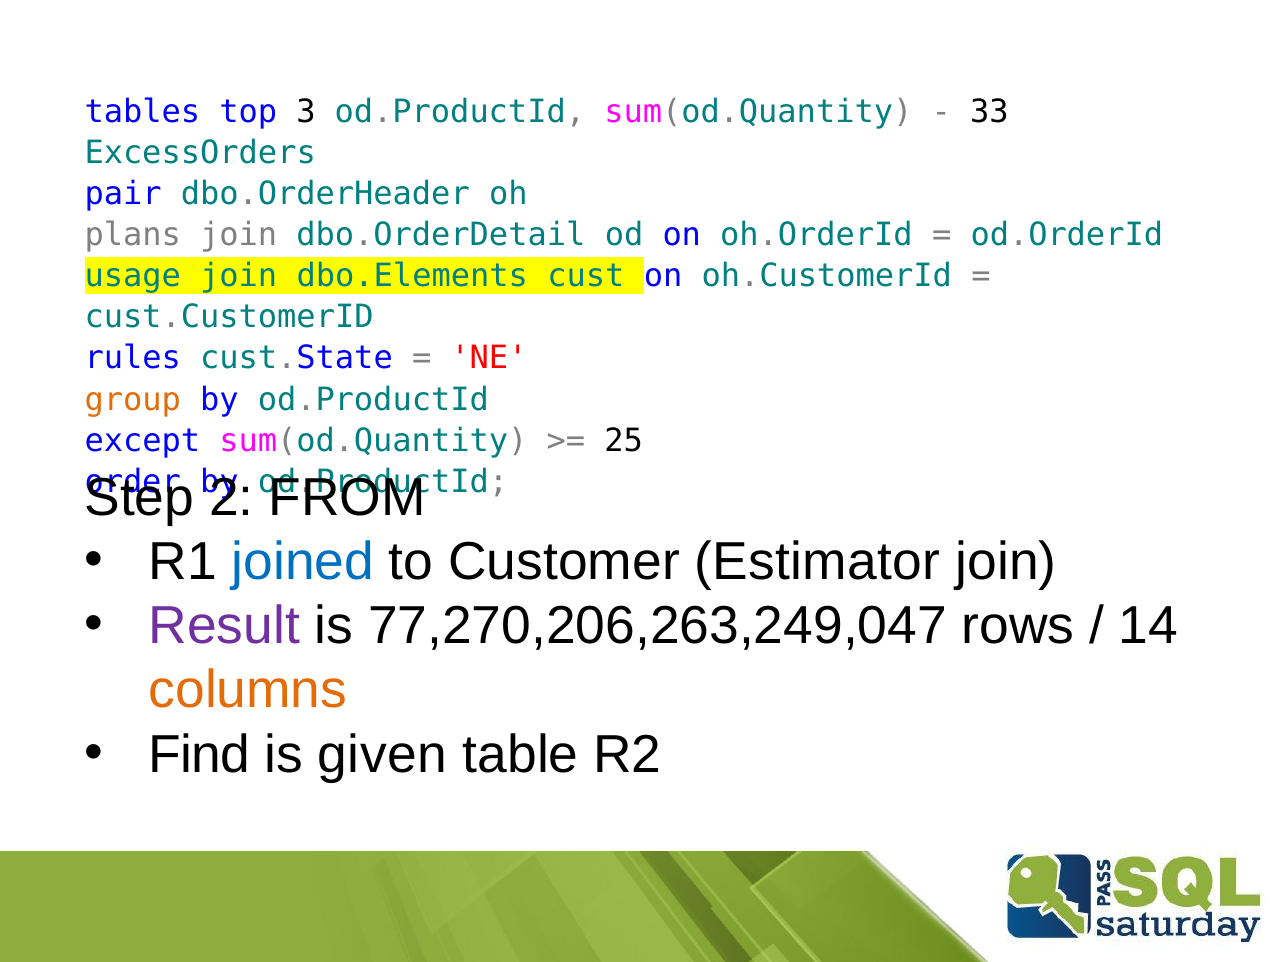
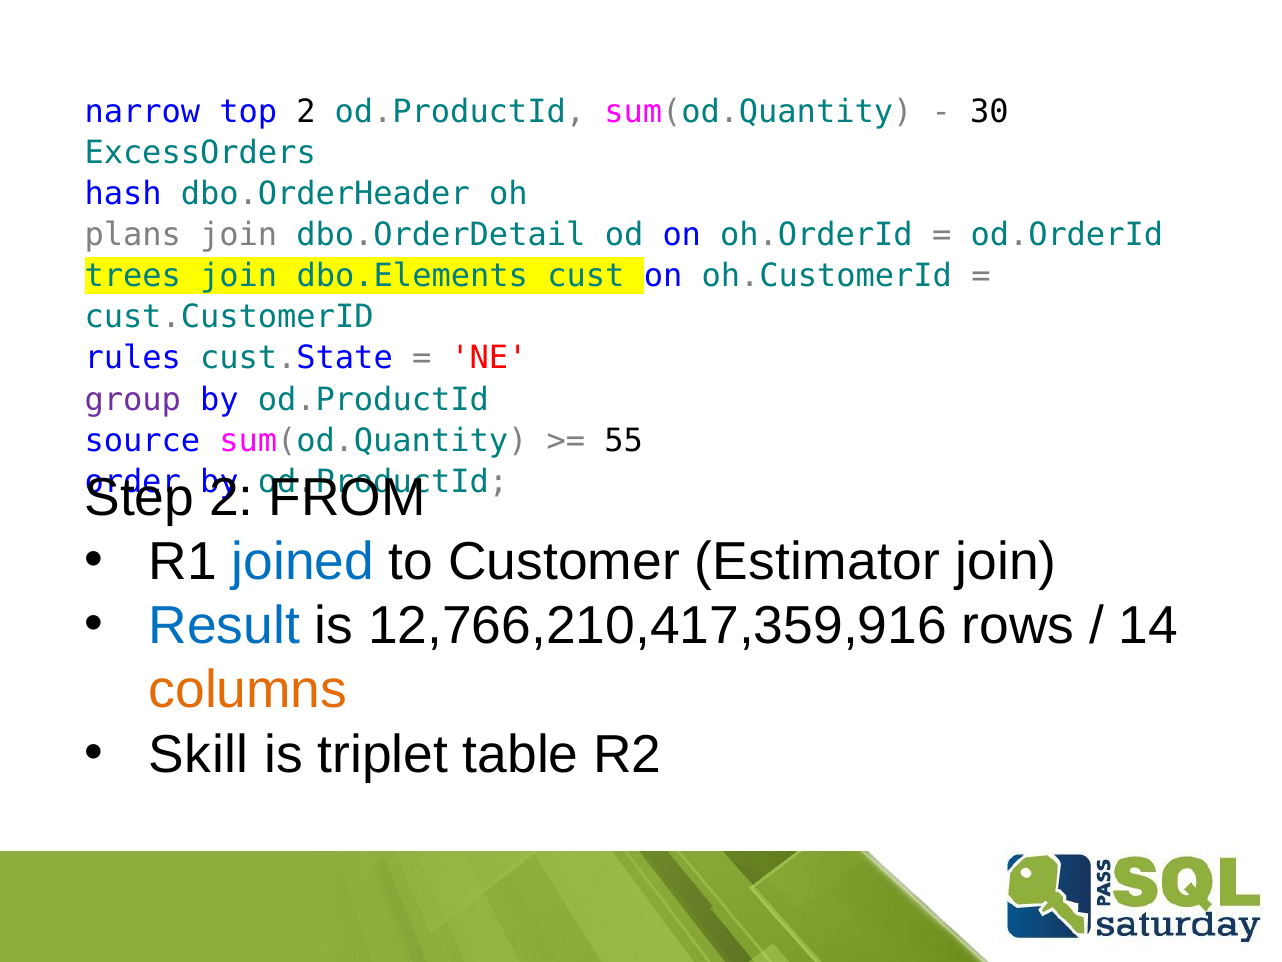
tables: tables -> narrow
top 3: 3 -> 2
33: 33 -> 30
pair: pair -> hash
usage: usage -> trees
group colour: orange -> purple
except: except -> source
25: 25 -> 55
Result colour: purple -> blue
77,270,206,263,249,047: 77,270,206,263,249,047 -> 12,766,210,417,359,916
Find: Find -> Skill
given: given -> triplet
